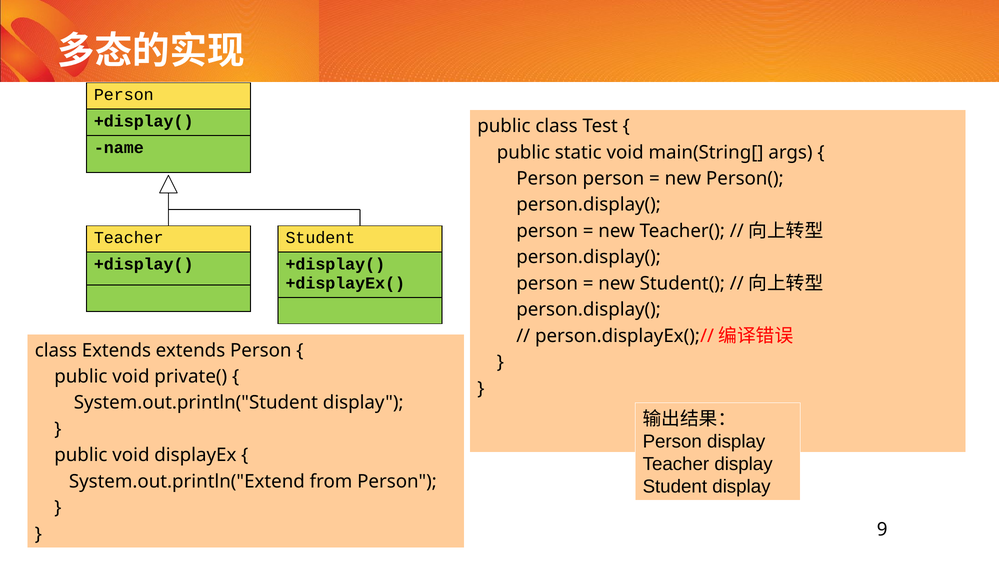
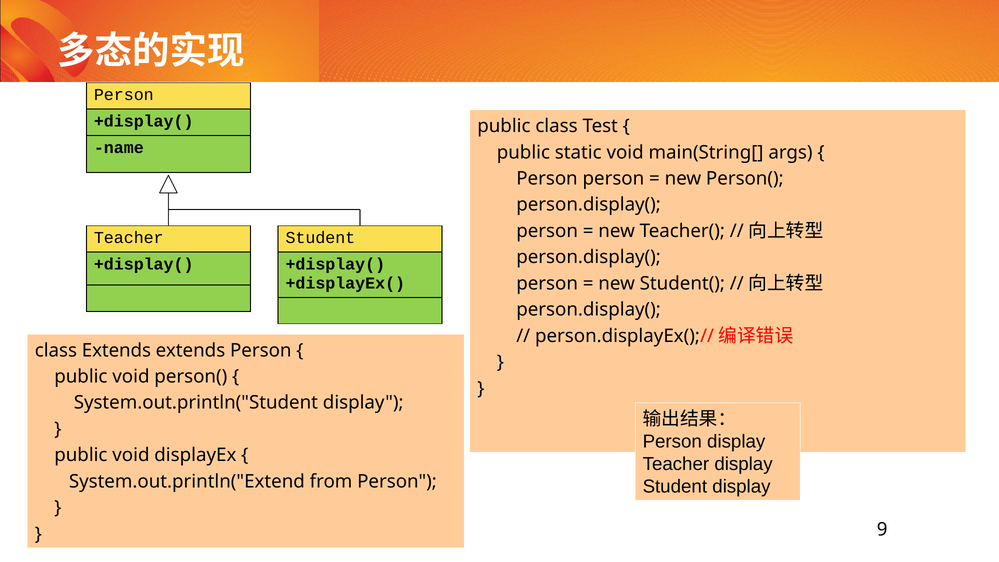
void private(: private( -> person(
